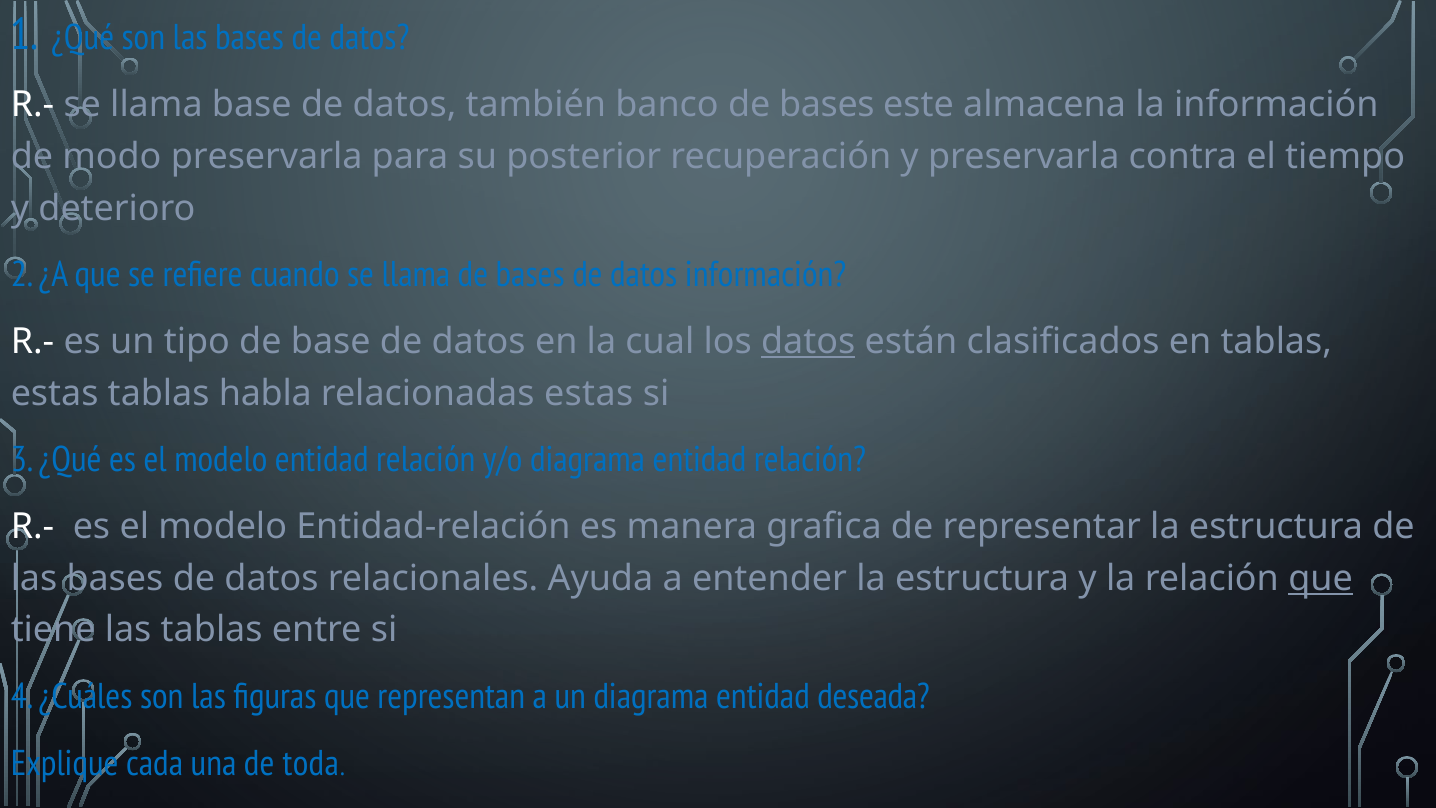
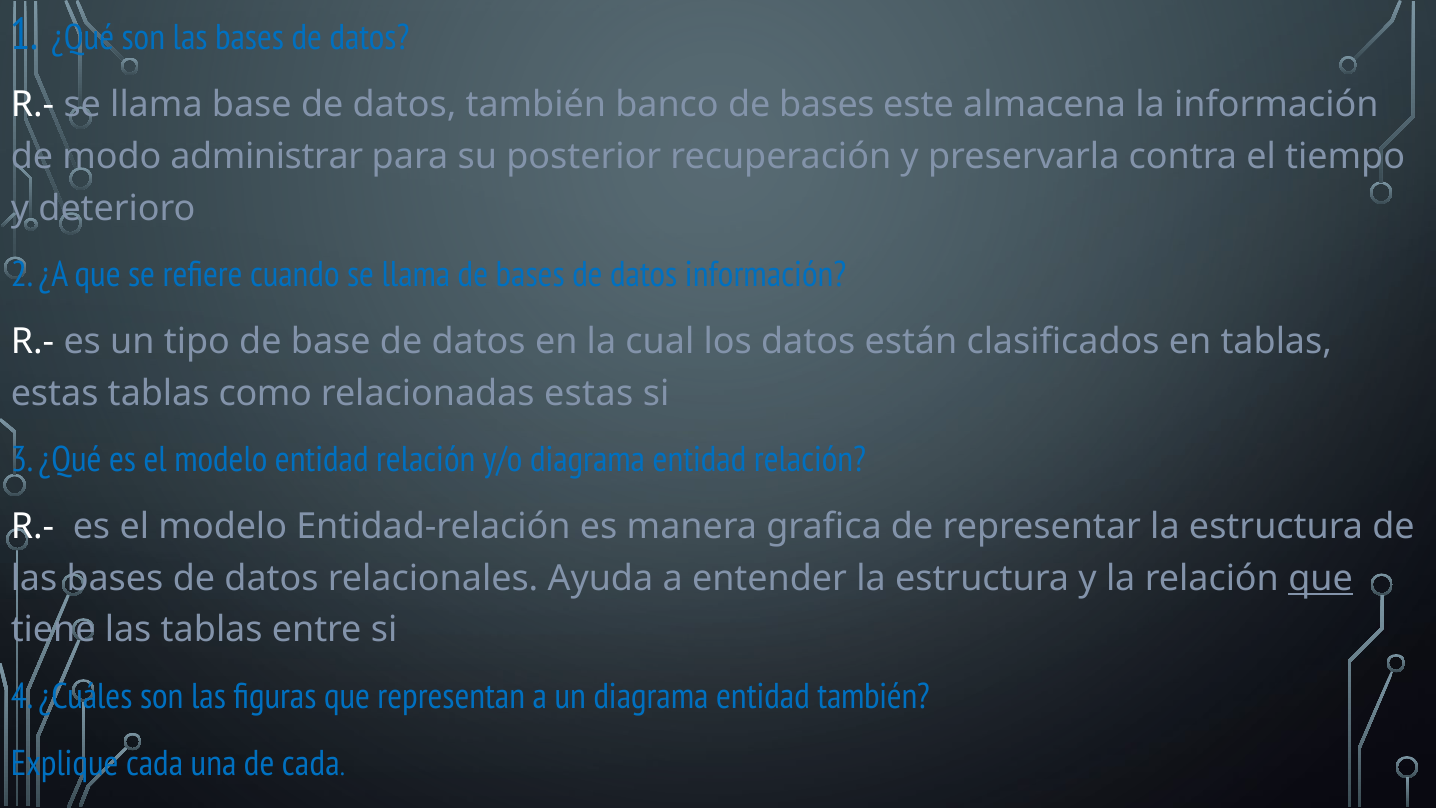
modo preservarla: preservarla -> administrar
datos at (808, 341) underline: present -> none
habla: habla -> como
entidad deseada: deseada -> también
de toda: toda -> cada
